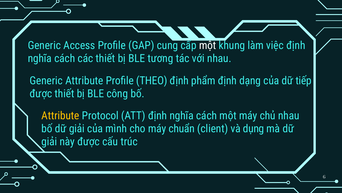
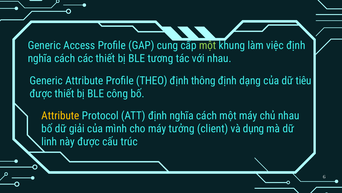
một at (208, 45) colour: white -> light green
phẩm: phẩm -> thông
tiếp: tiếp -> tiêu
chuẩn: chuẩn -> tưởng
giải at (49, 141): giải -> linh
